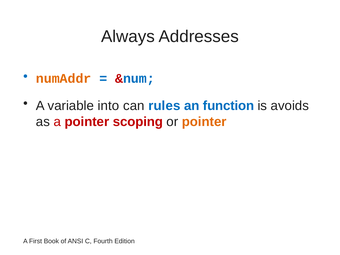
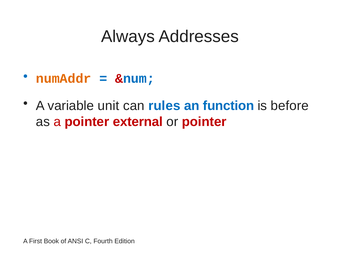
into: into -> unit
avoids: avoids -> before
scoping: scoping -> external
pointer at (204, 122) colour: orange -> red
